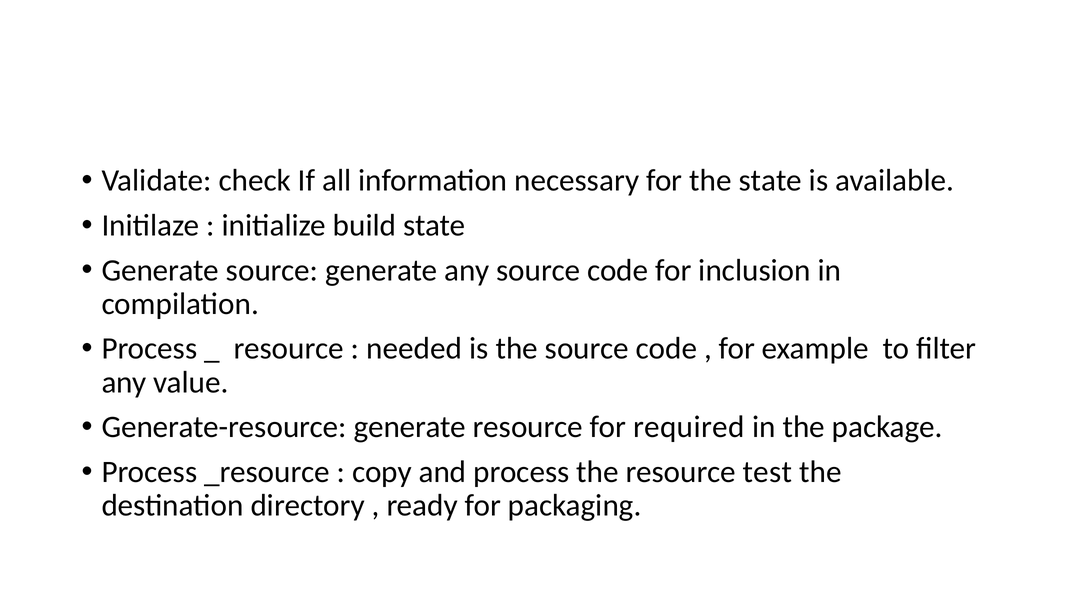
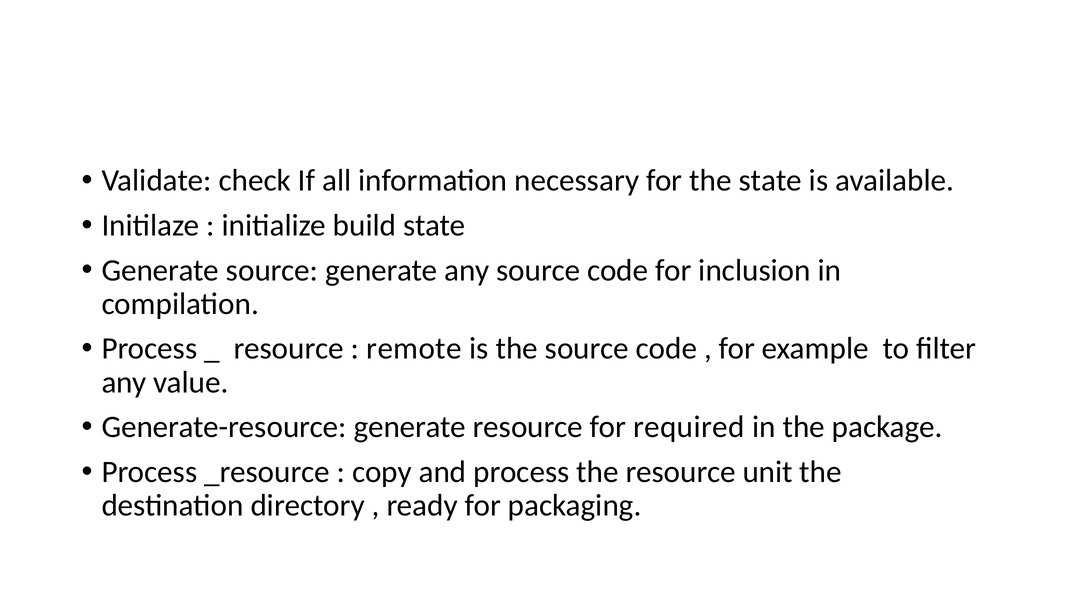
needed: needed -> remote
test: test -> unit
